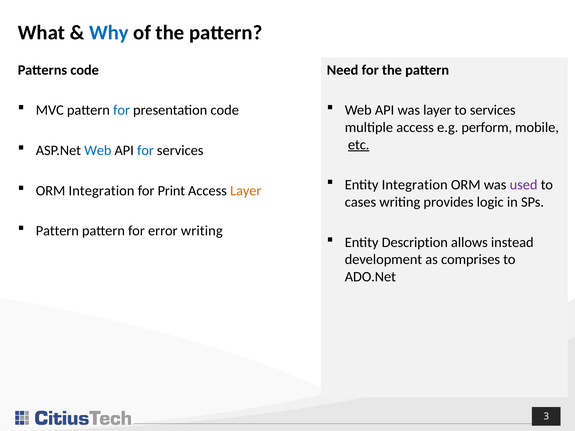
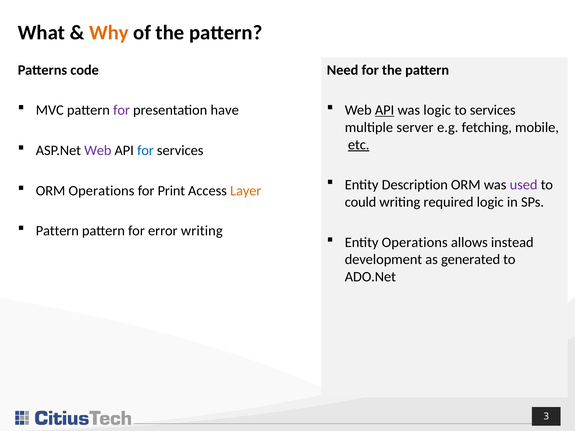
Why colour: blue -> orange
API at (385, 110) underline: none -> present
was layer: layer -> logic
for at (122, 110) colour: blue -> purple
presentation code: code -> have
multiple access: access -> server
perform: perform -> fetching
Web at (98, 151) colour: blue -> purple
Entity Integration: Integration -> Description
ORM Integration: Integration -> Operations
cases: cases -> could
provides: provides -> required
Entity Description: Description -> Operations
comprises: comprises -> generated
